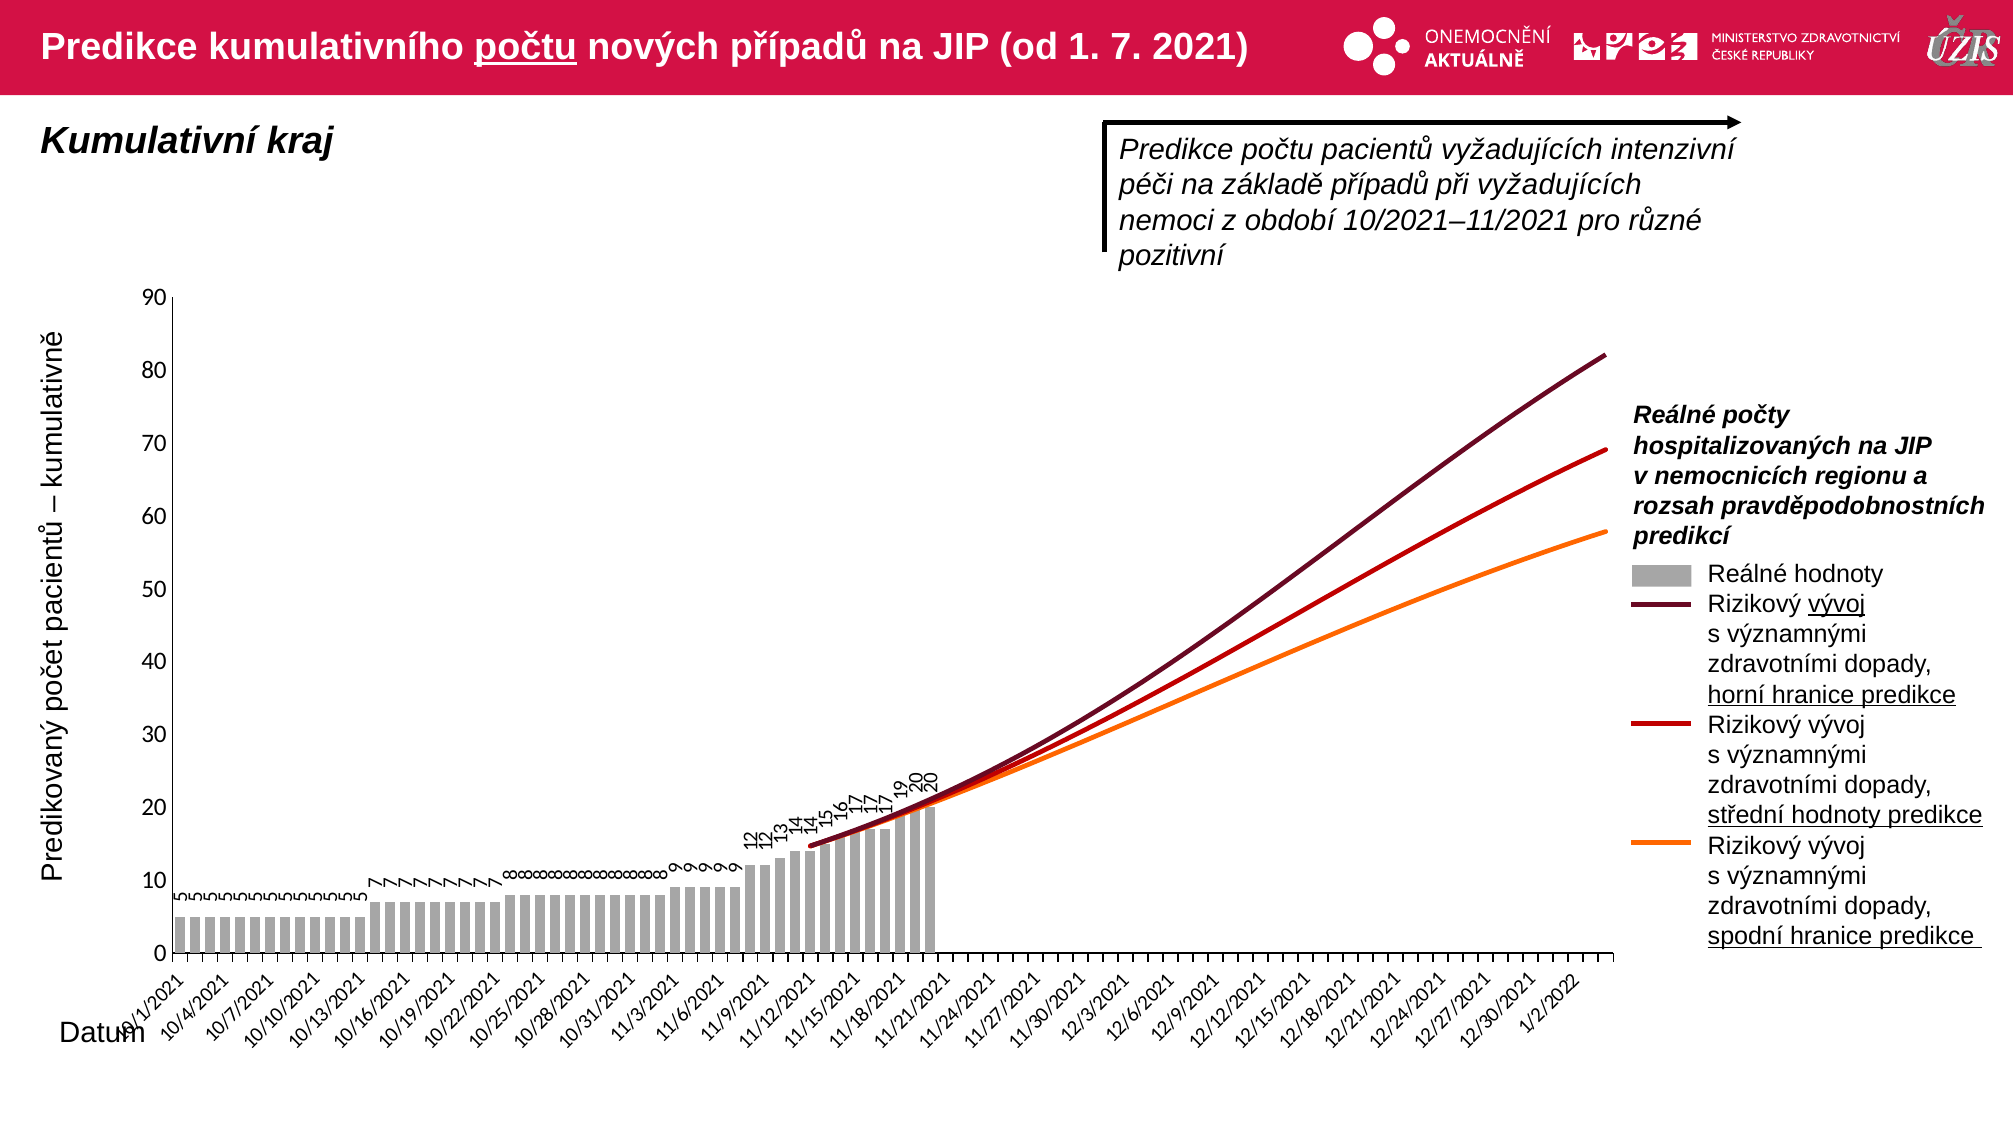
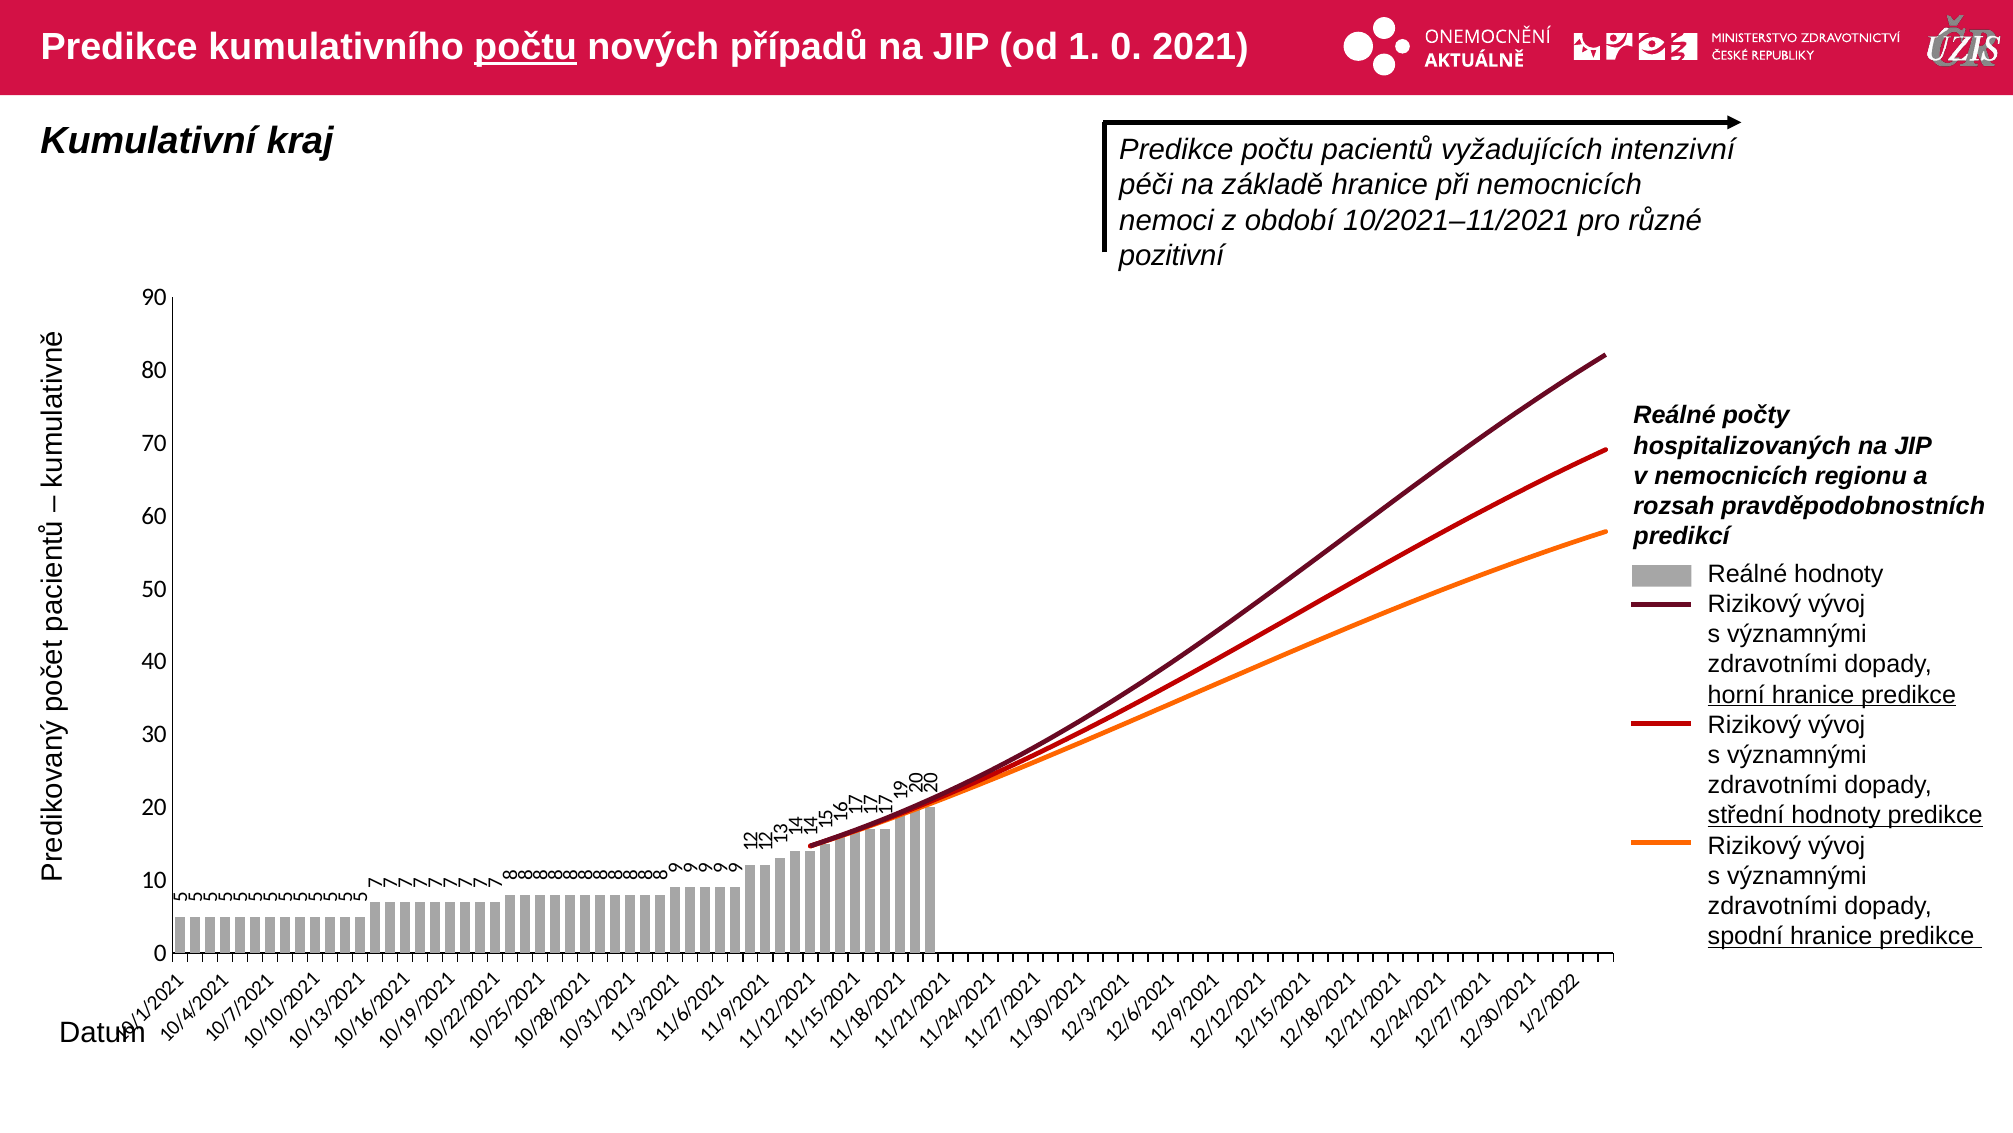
od 1 7: 7 -> 0
základě případů: případů -> hranice
při vyžadujících: vyžadujících -> nemocnicích
vývoj at (1837, 604) underline: present -> none
